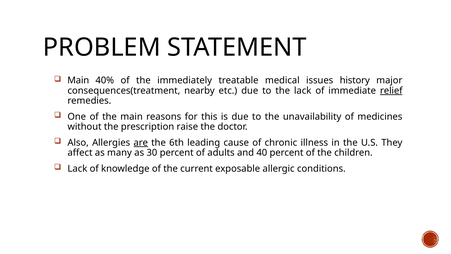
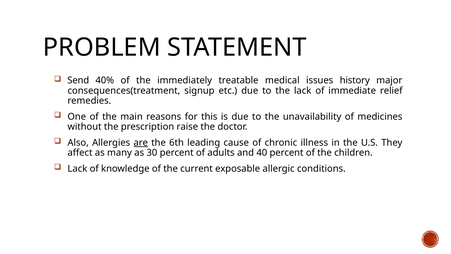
Main at (78, 80): Main -> Send
nearby: nearby -> signup
relief underline: present -> none
